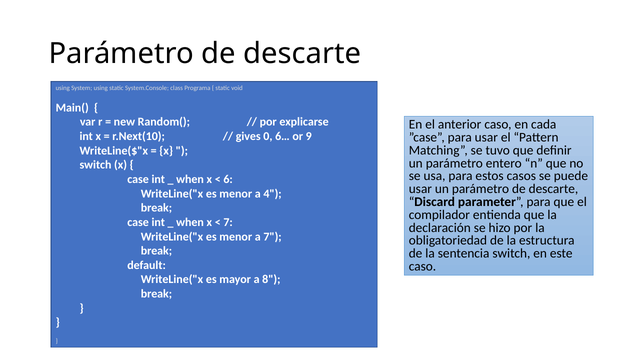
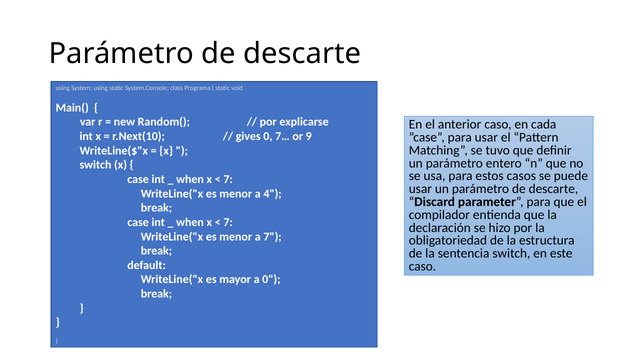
6…: 6… -> 7…
6 at (228, 179): 6 -> 7
a 8: 8 -> 0
